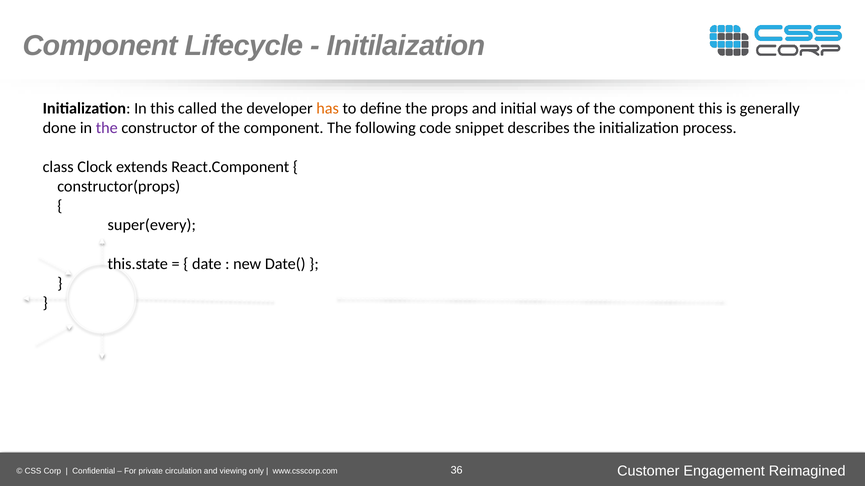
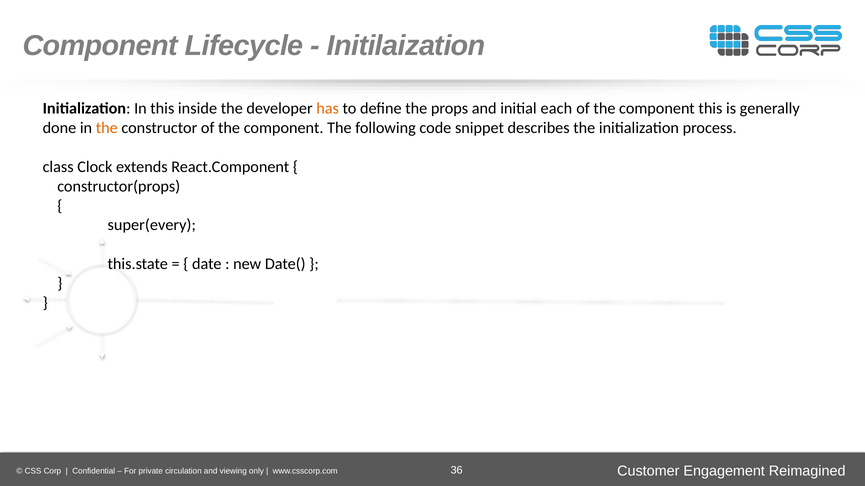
called: called -> inside
ways: ways -> each
the at (107, 128) colour: purple -> orange
